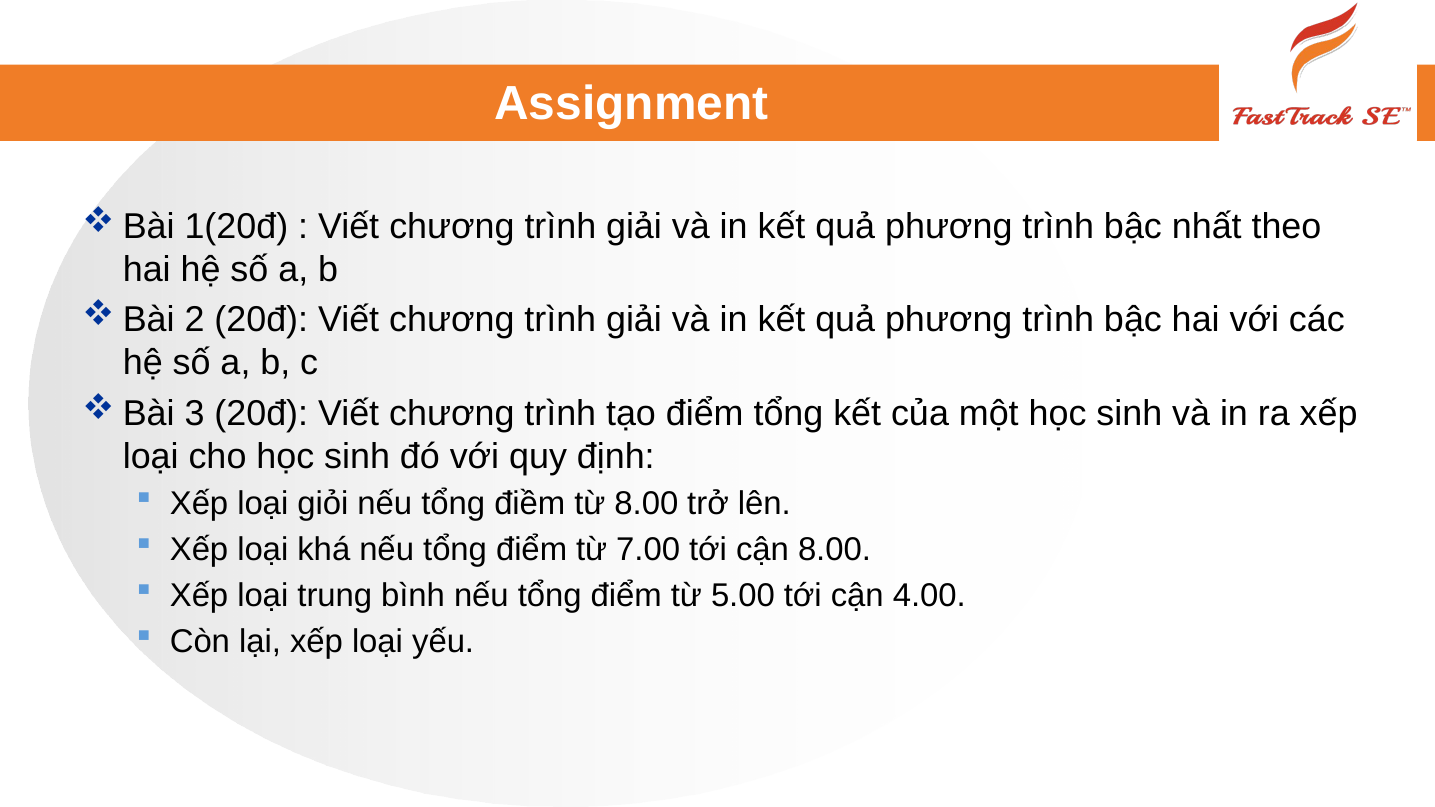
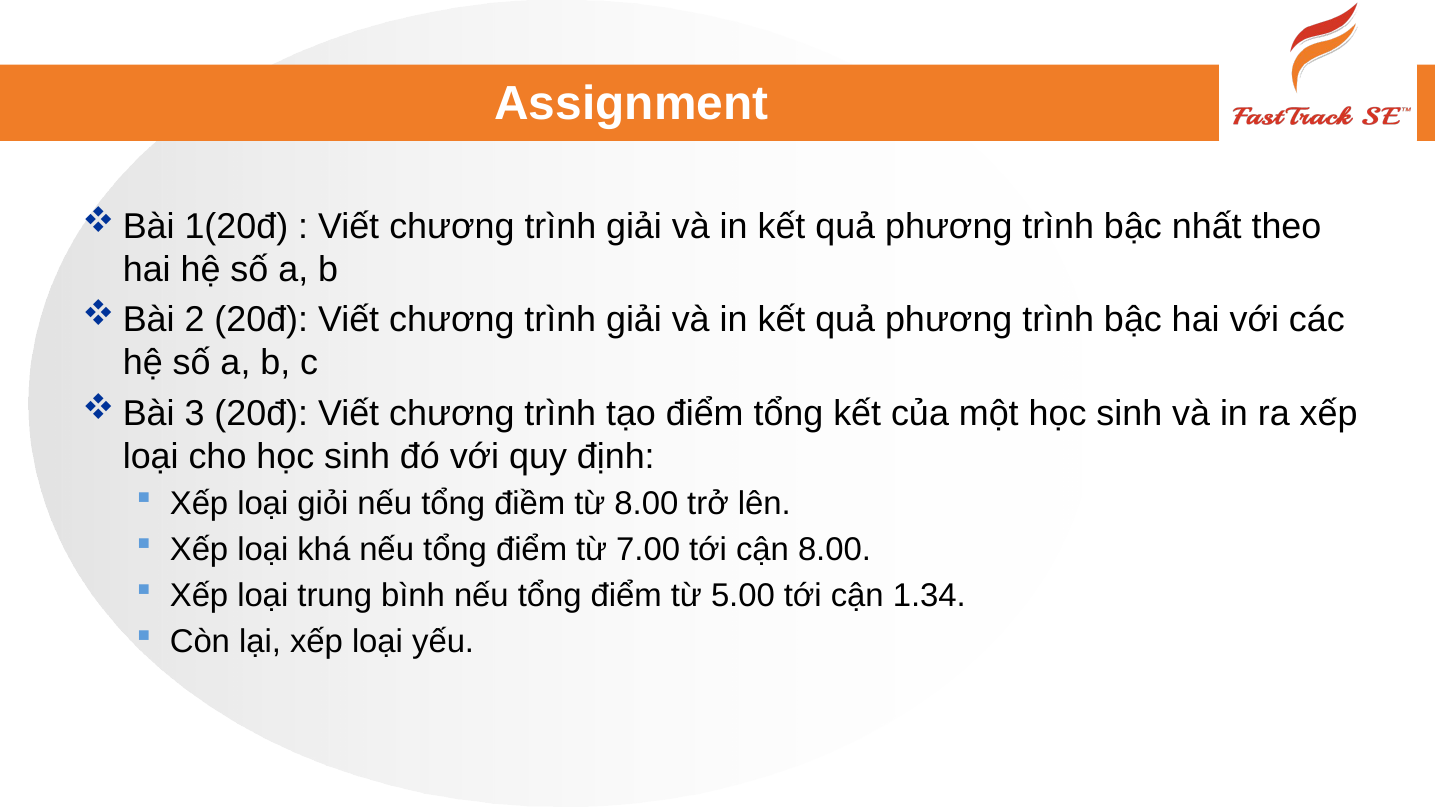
4.00: 4.00 -> 1.34
